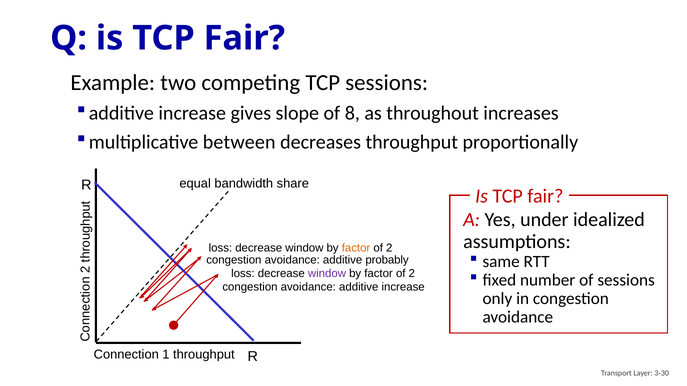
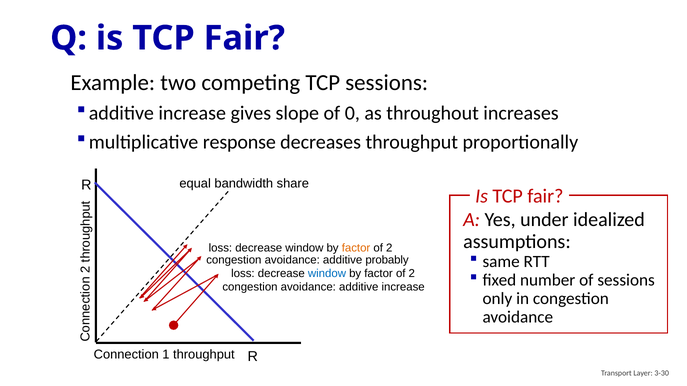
8: 8 -> 0
between: between -> response
window at (327, 274) colour: purple -> blue
